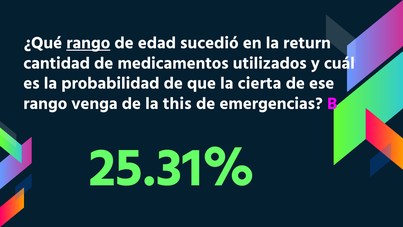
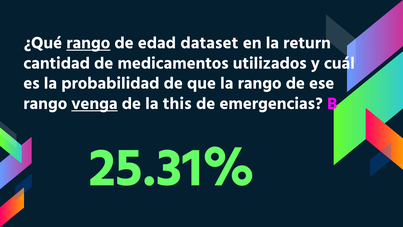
sucedió: sucedió -> dataset
la cierta: cierta -> rango
venga underline: none -> present
